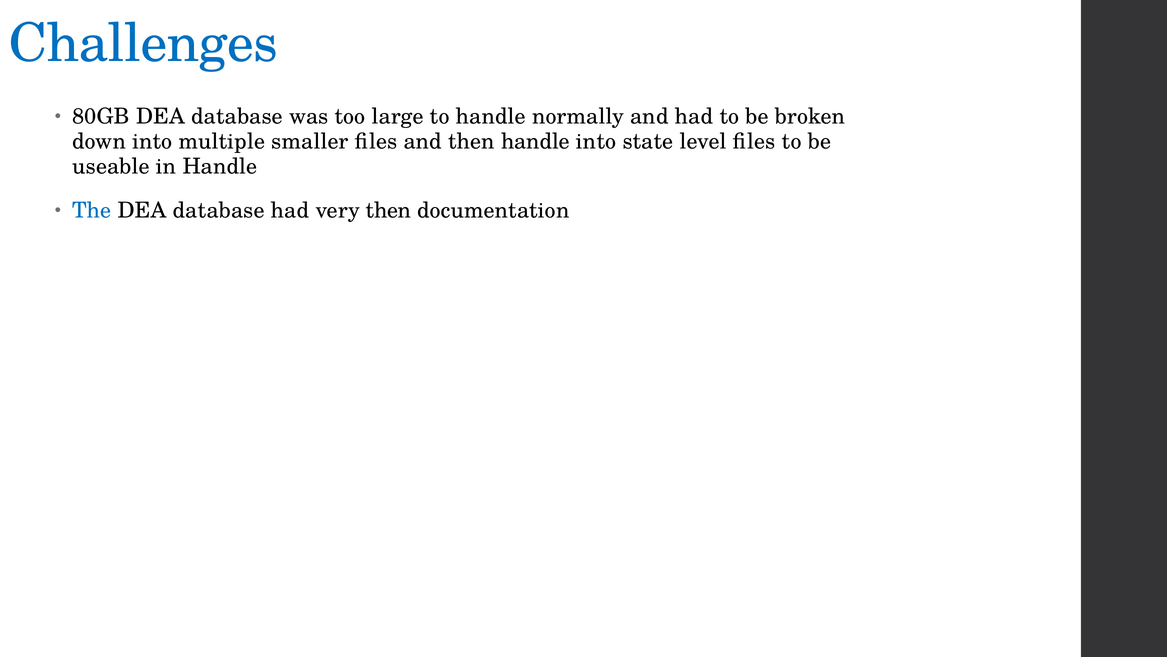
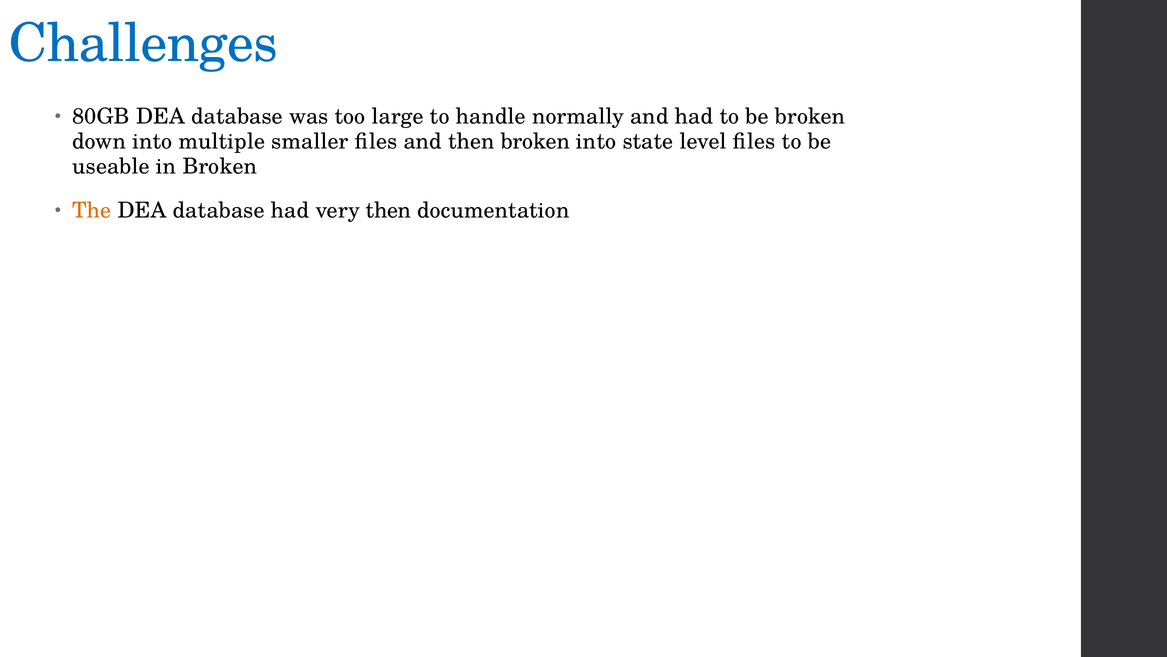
then handle: handle -> broken
in Handle: Handle -> Broken
The colour: blue -> orange
